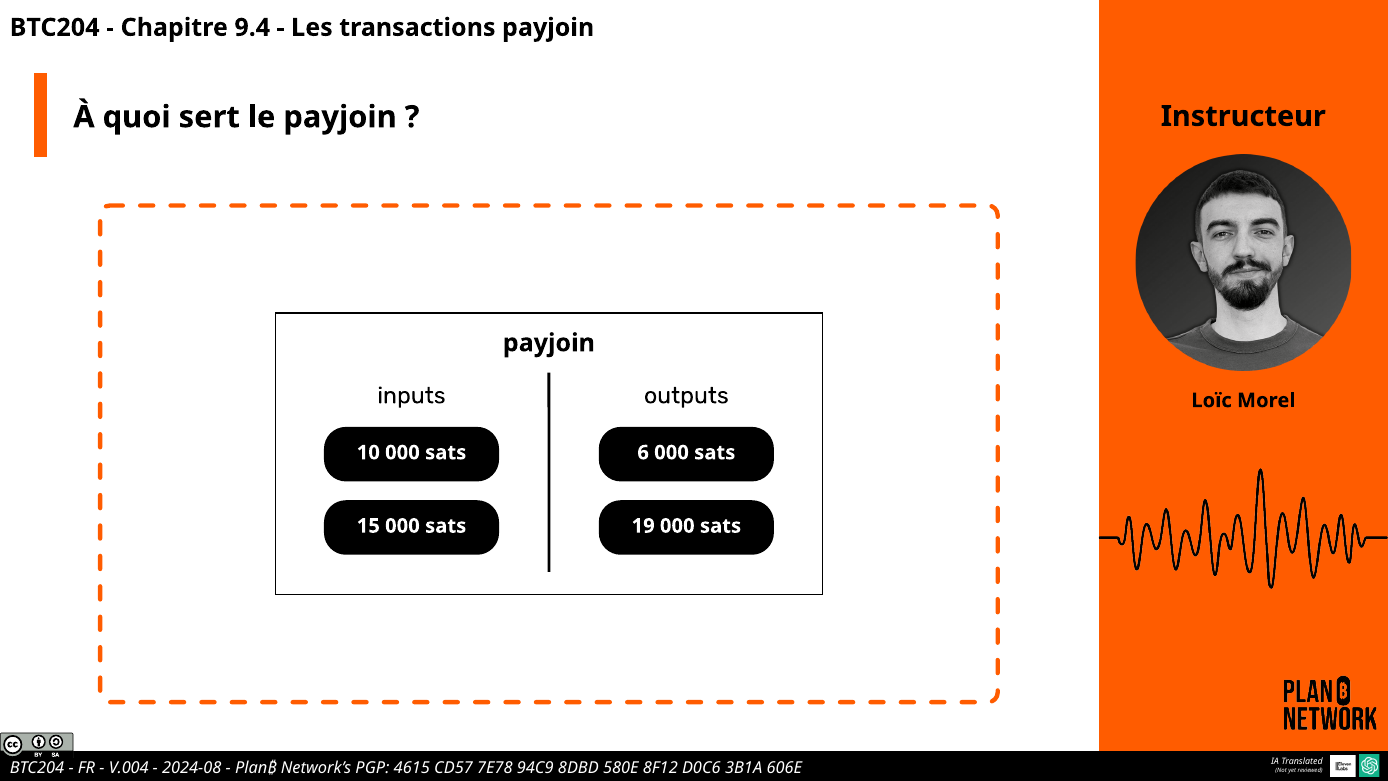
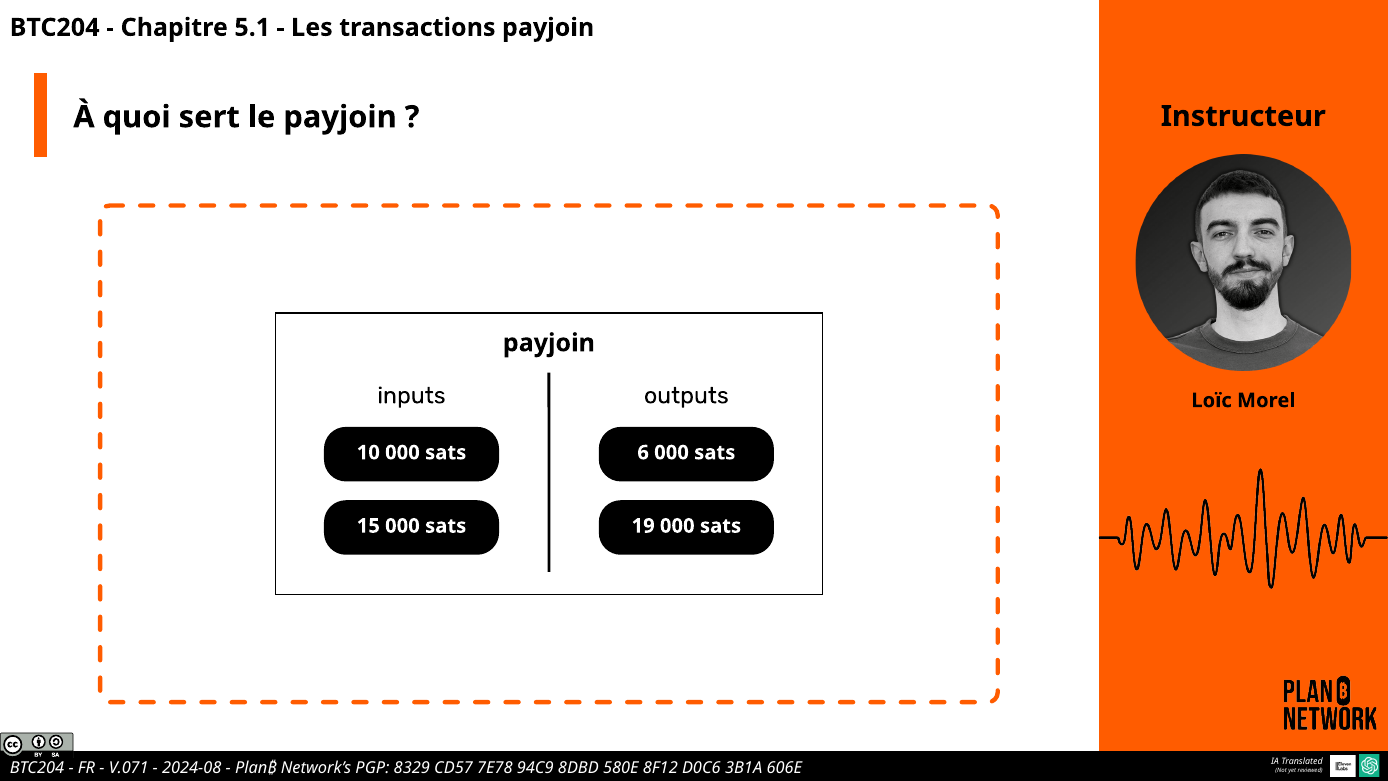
9.4: 9.4 -> 5.1
V.004: V.004 -> V.071
4615: 4615 -> 8329
